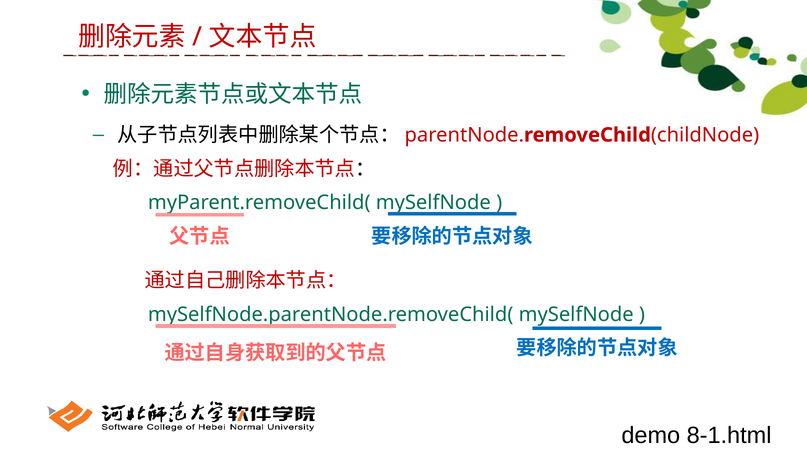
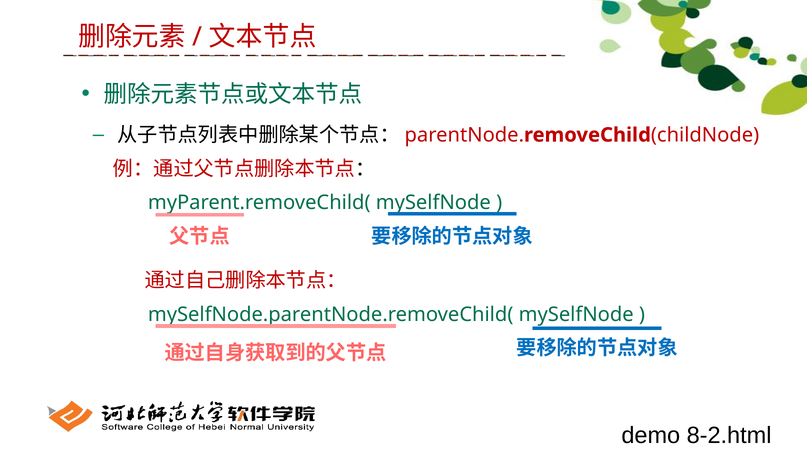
8-1.html: 8-1.html -> 8-2.html
